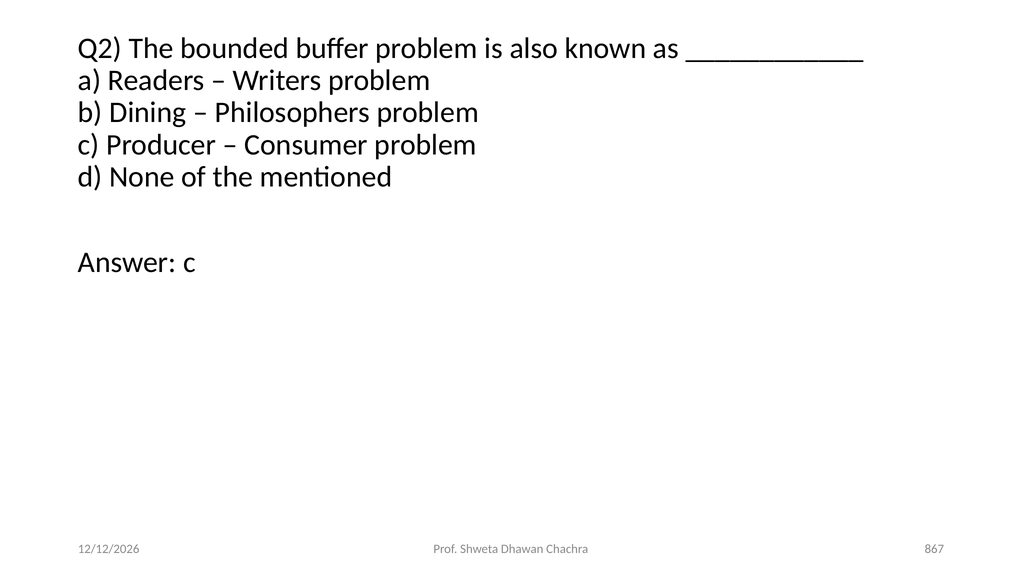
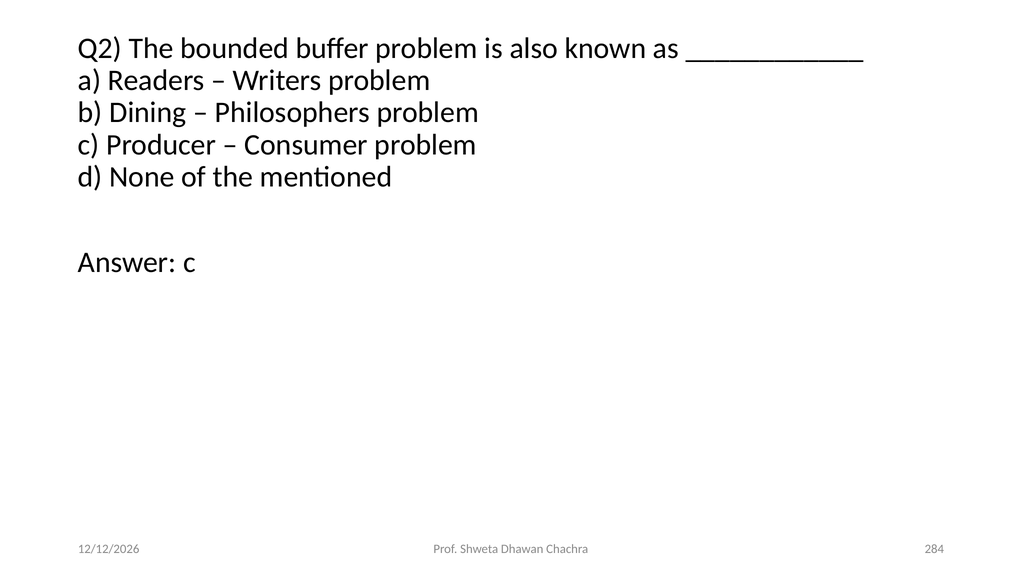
867: 867 -> 284
